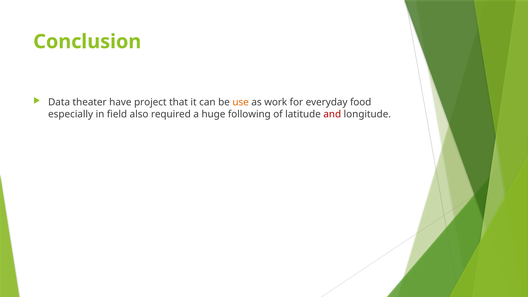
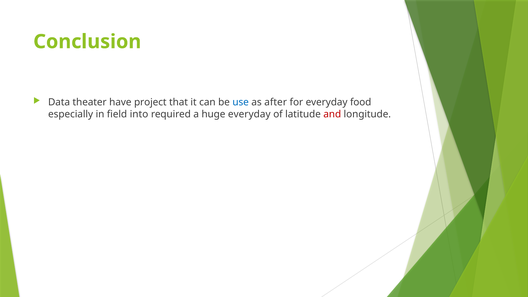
use colour: orange -> blue
work: work -> after
also: also -> into
huge following: following -> everyday
